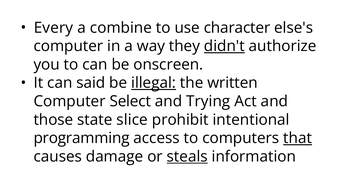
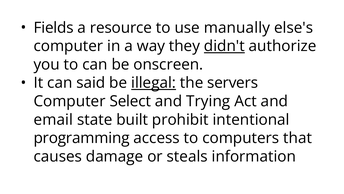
Every: Every -> Fields
combine: combine -> resource
character: character -> manually
written: written -> servers
those: those -> email
slice: slice -> built
that underline: present -> none
steals underline: present -> none
